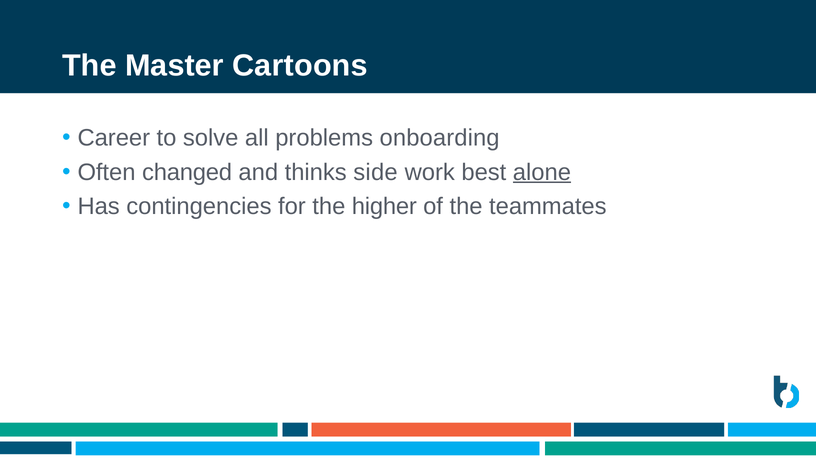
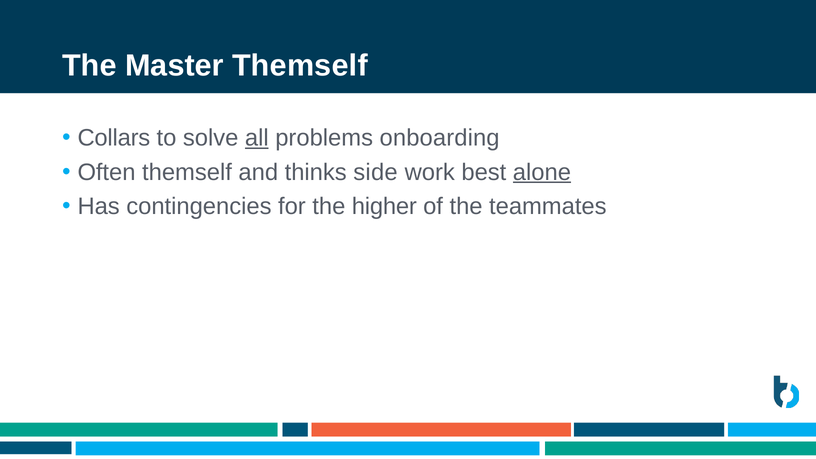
Master Cartoons: Cartoons -> Themself
Career: Career -> Collars
all underline: none -> present
Often changed: changed -> themself
